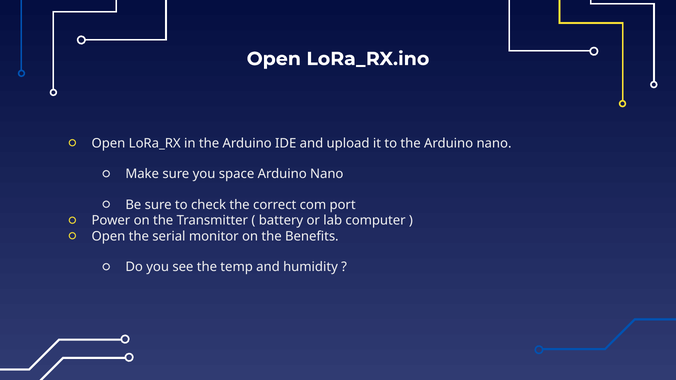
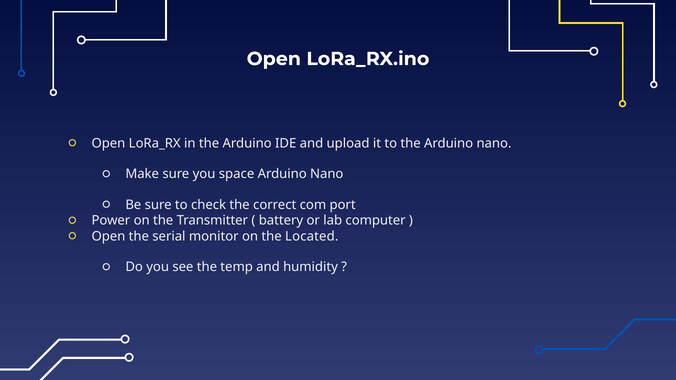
Benefits: Benefits -> Located
